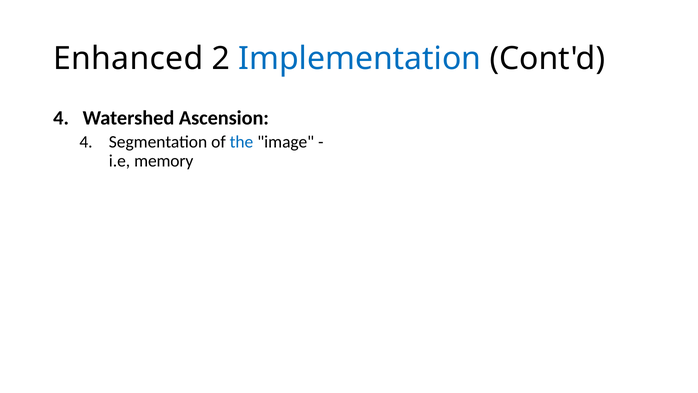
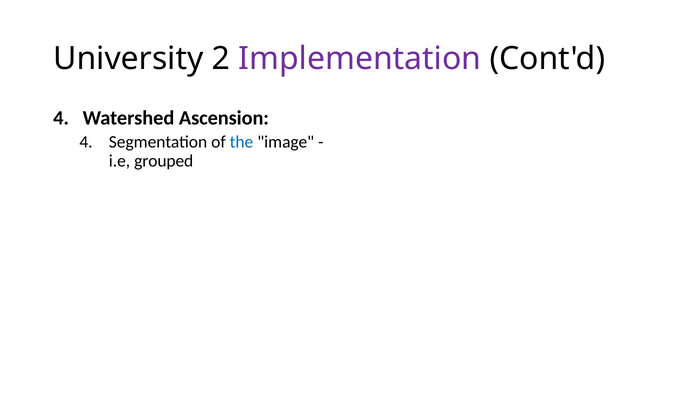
Enhanced: Enhanced -> University
Implementation colour: blue -> purple
memory: memory -> grouped
